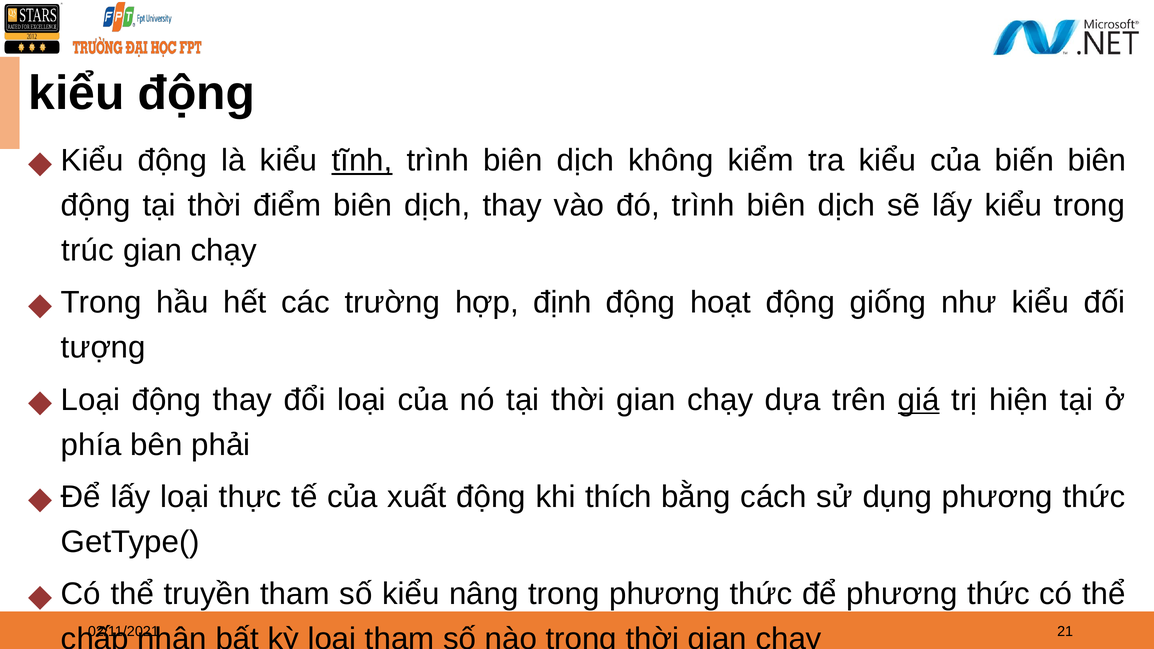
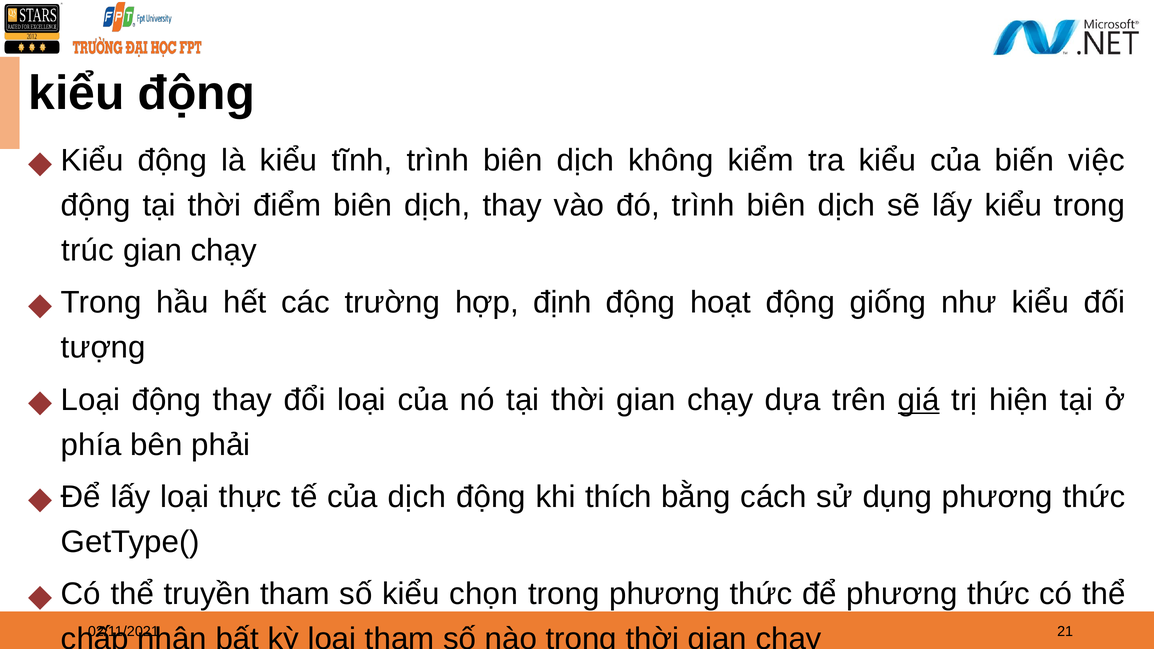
tĩnh underline: present -> none
biến biên: biên -> việc
của xuất: xuất -> dịch
nâng: nâng -> chọn
